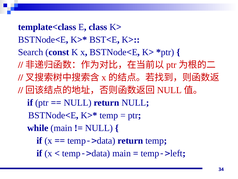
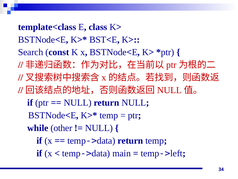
while main: main -> other
